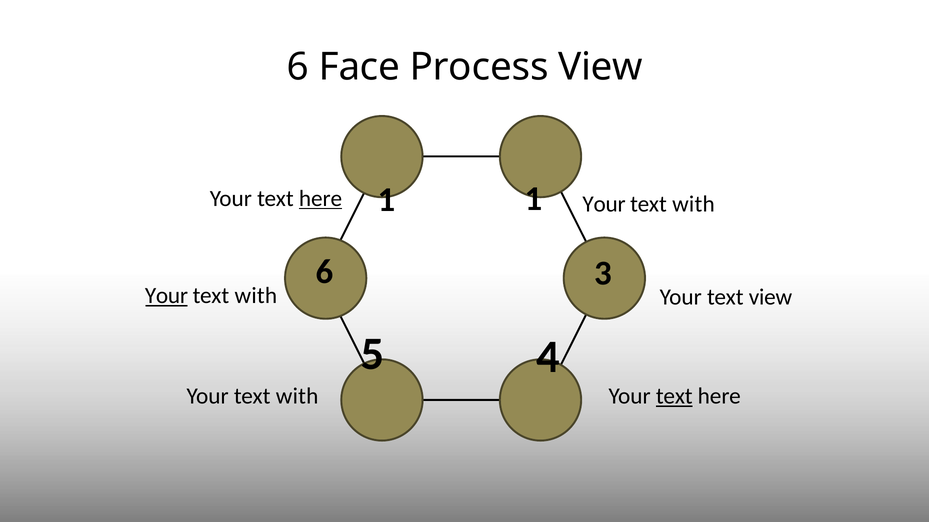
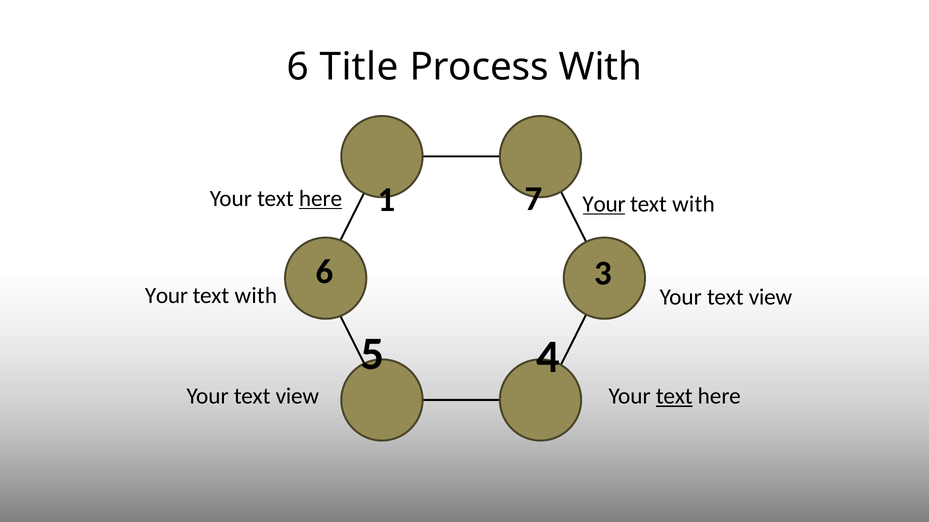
Face: Face -> Title
Process View: View -> With
1 1: 1 -> 7
Your at (604, 204) underline: none -> present
Your at (166, 296) underline: present -> none
with at (297, 397): with -> view
